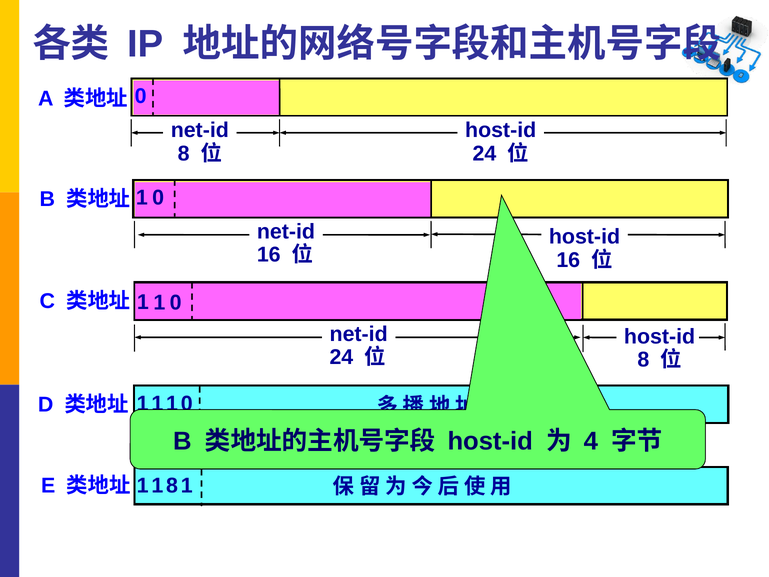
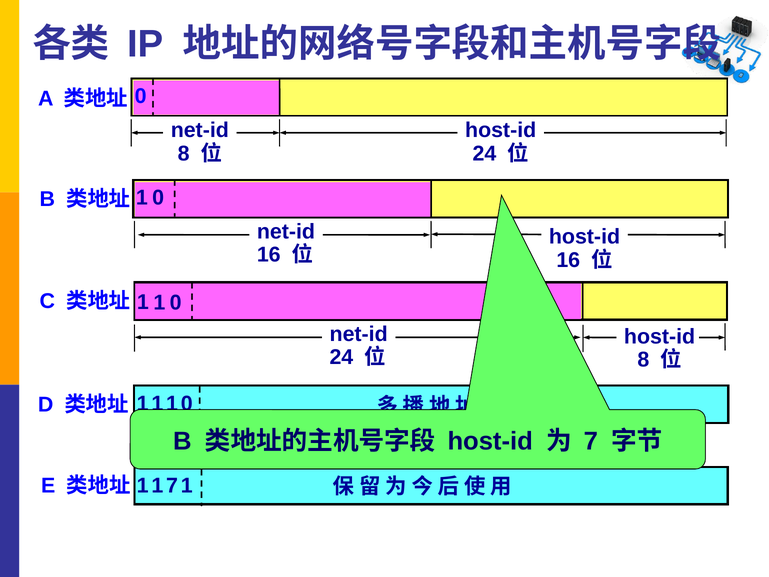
4 at (591, 441): 4 -> 7
1 8: 8 -> 7
